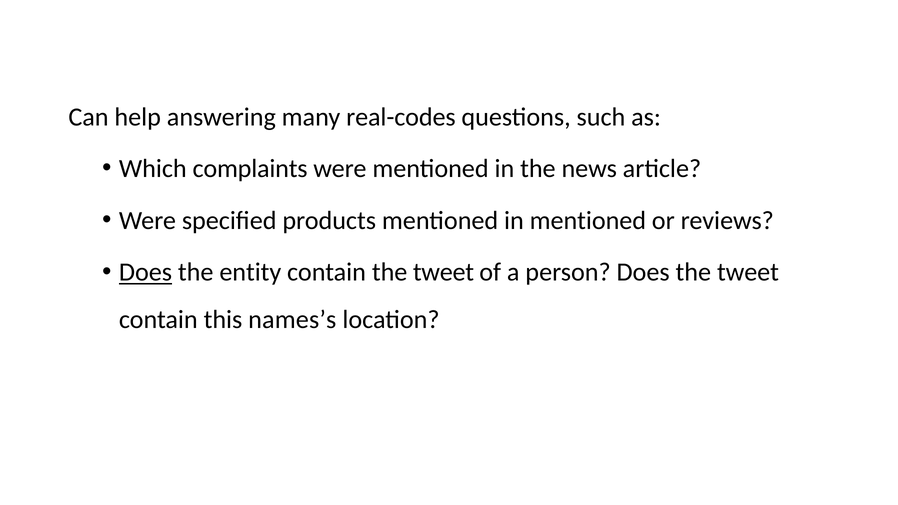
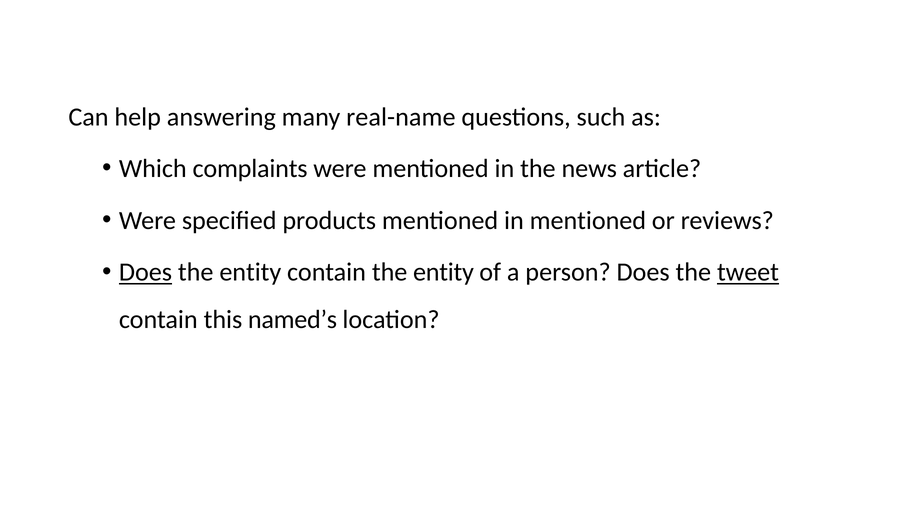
real-codes: real-codes -> real-name
contain the tweet: tweet -> entity
tweet at (748, 272) underline: none -> present
names’s: names’s -> named’s
